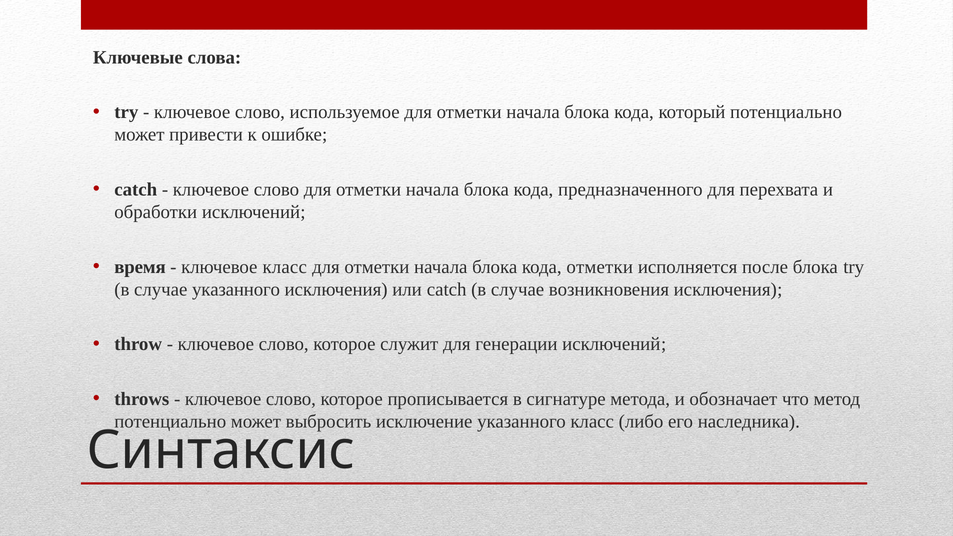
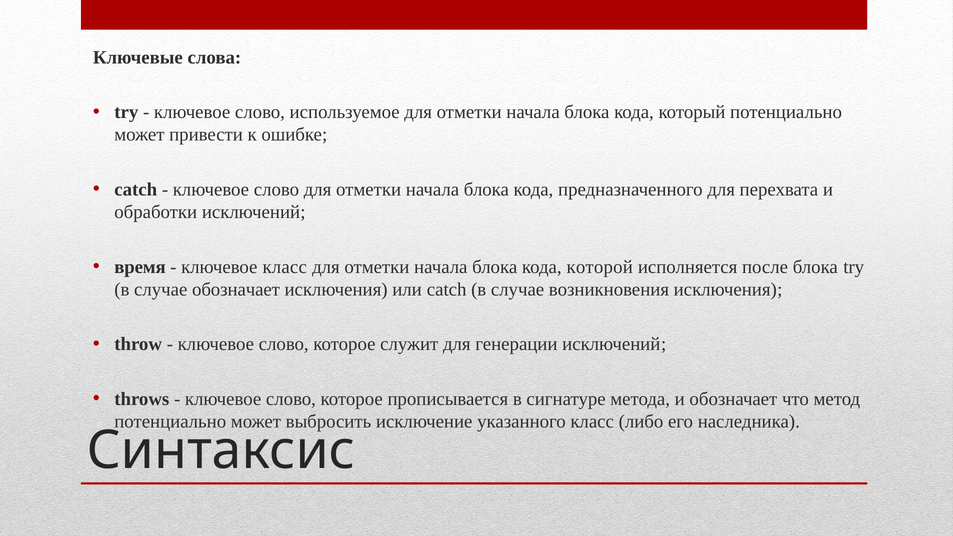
кода отметки: отметки -> которой
случае указанного: указанного -> обозначает
